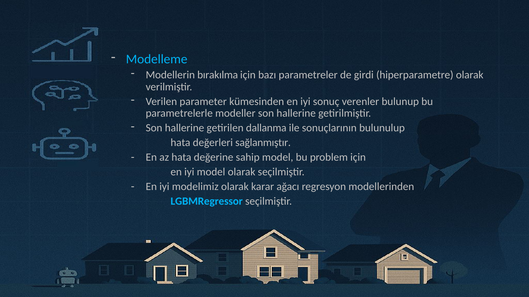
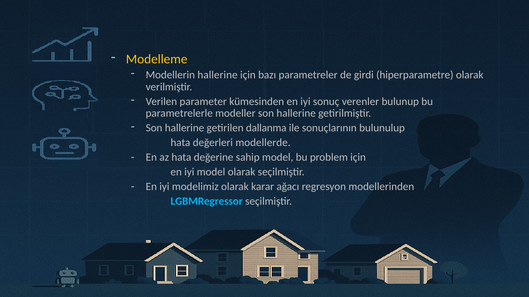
Modelleme colour: light blue -> yellow
Modellerin bırakılma: bırakılma -> hallerine
sağlanmıştır: sağlanmıştır -> modellerde
